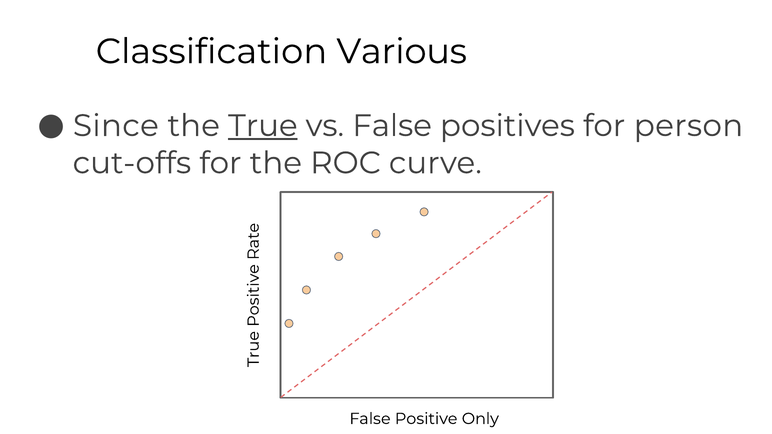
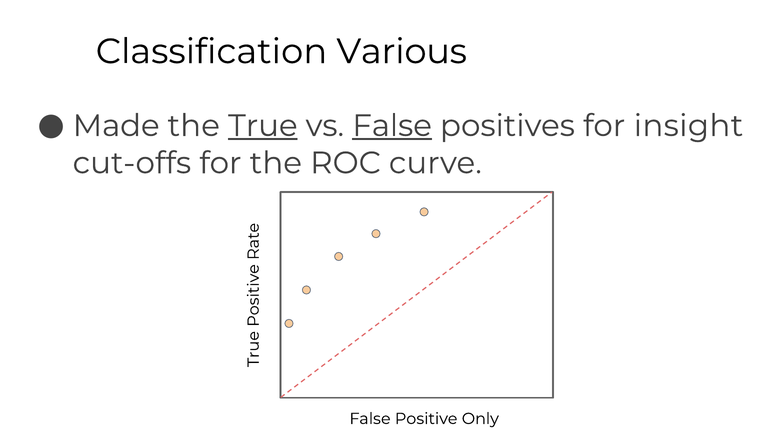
Since: Since -> Made
False at (392, 126) underline: none -> present
person: person -> insight
